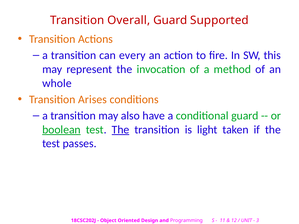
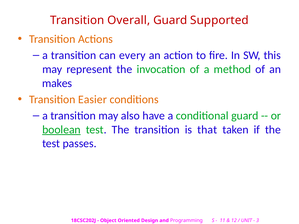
whole: whole -> makes
Arises: Arises -> Easier
The at (121, 130) underline: present -> none
light: light -> that
